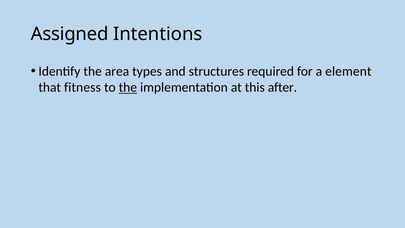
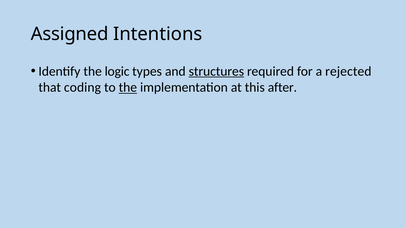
area: area -> logic
structures underline: none -> present
element: element -> rejected
fitness: fitness -> coding
